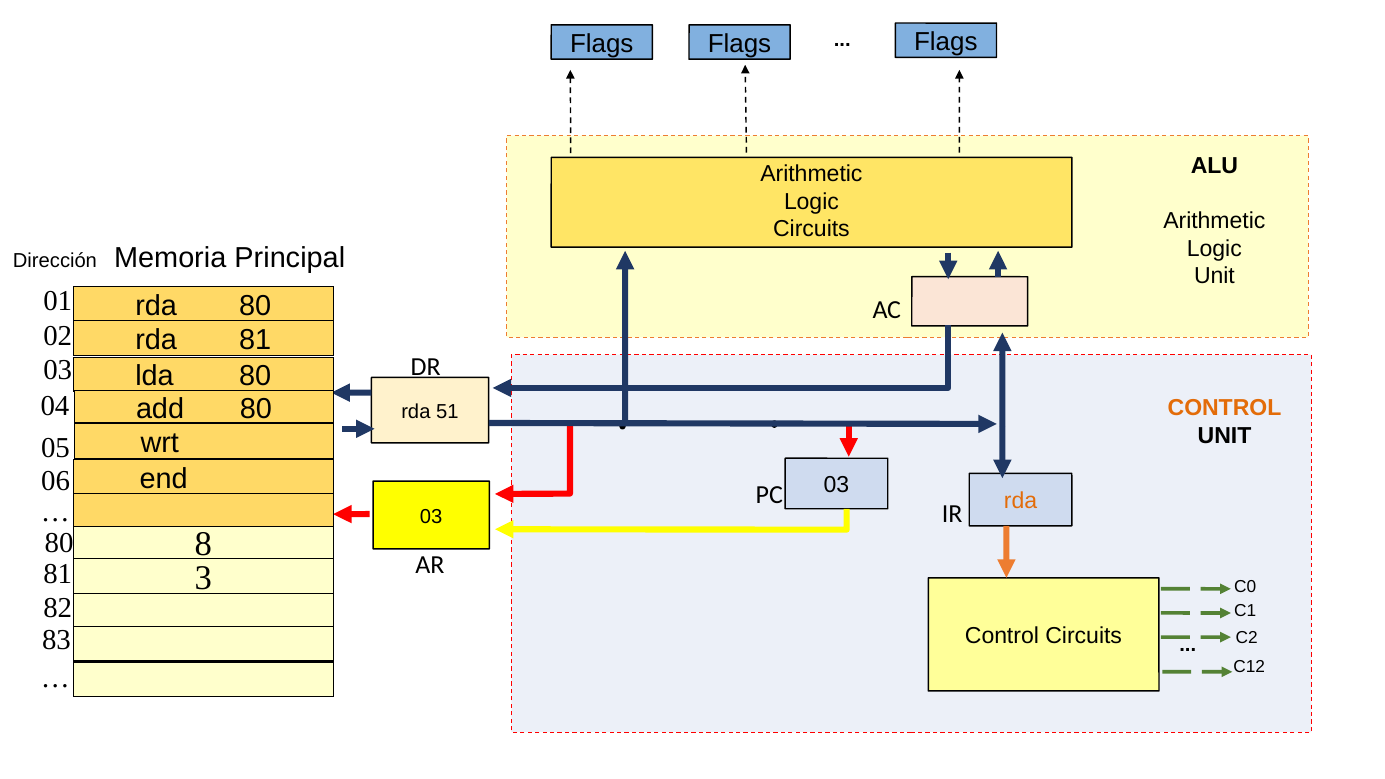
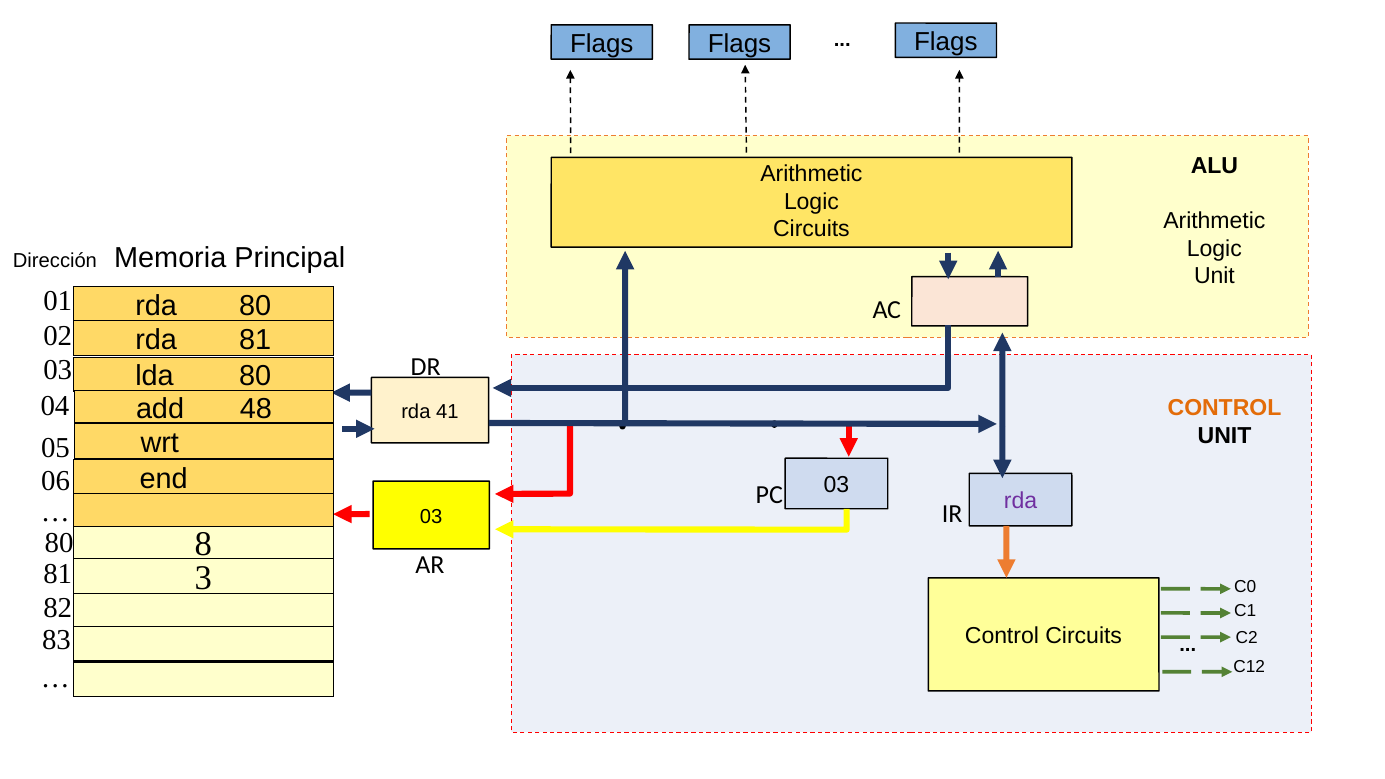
add 80: 80 -> 48
51: 51 -> 41
rda at (1020, 501) colour: orange -> purple
